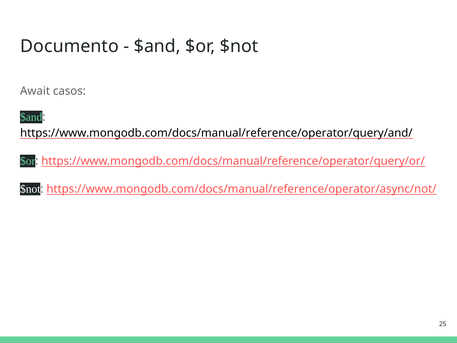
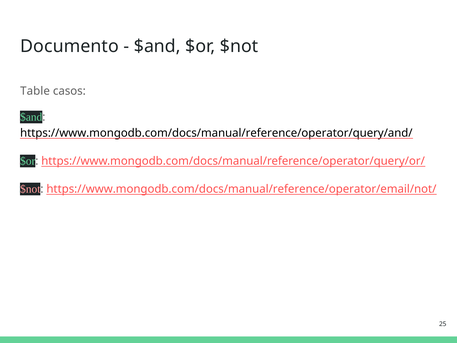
Await: Await -> Table
$not at (30, 189) colour: white -> pink
https://www.mongodb.com/docs/manual/reference/operator/async/not/: https://www.mongodb.com/docs/manual/reference/operator/async/not/ -> https://www.mongodb.com/docs/manual/reference/operator/email/not/
